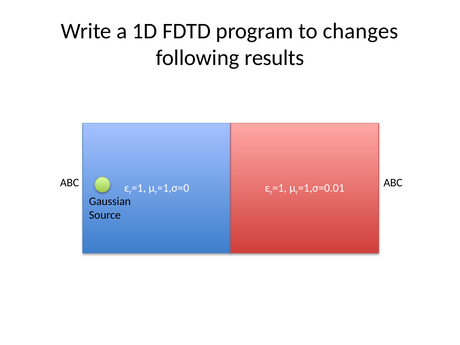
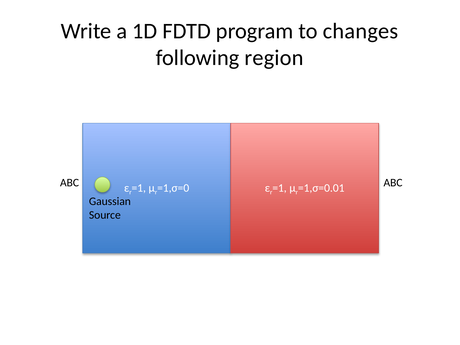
results: results -> region
